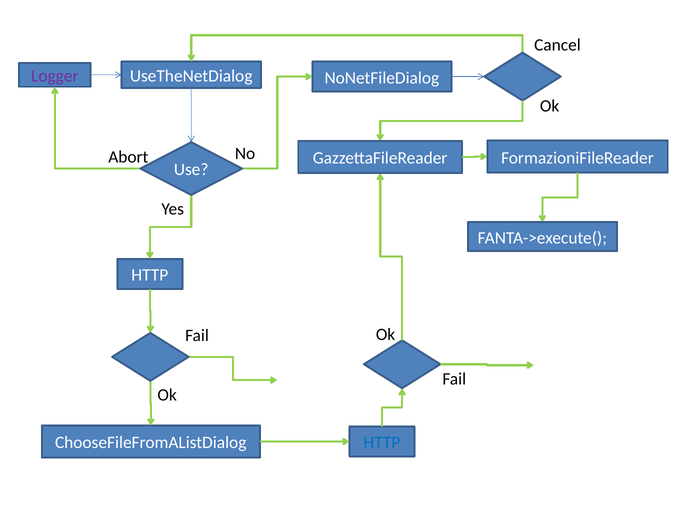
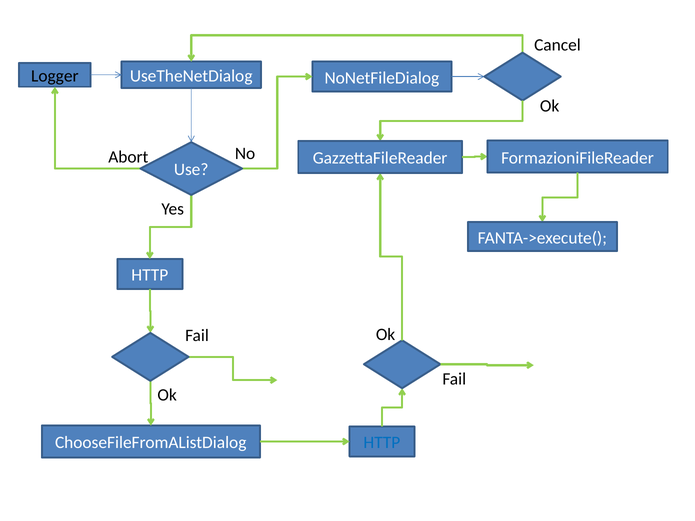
Logger colour: purple -> black
